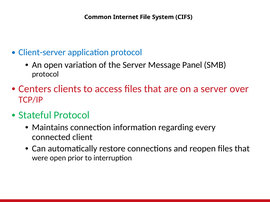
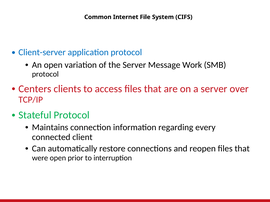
Panel: Panel -> Work
